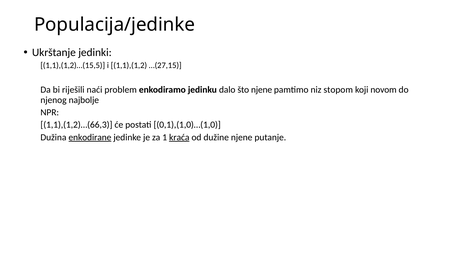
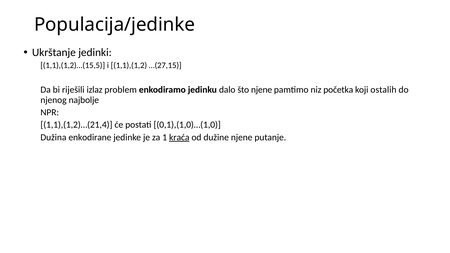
naći: naći -> izlaz
stopom: stopom -> početka
novom: novom -> ostalih
1,1),(1,2)…(66,3: 1,1),(1,2)…(66,3 -> 1,1),(1,2)…(21,4
enkodirane underline: present -> none
